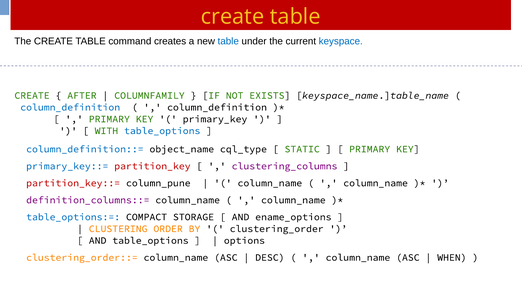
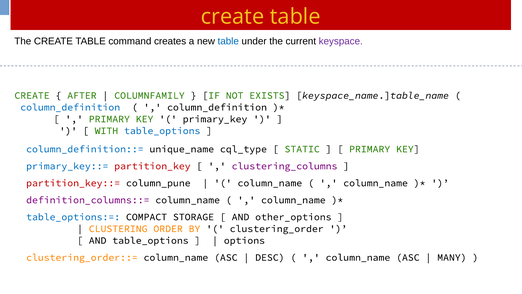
keyspace colour: blue -> purple
object_name: object_name -> unique_name
ename_options: ename_options -> other_options
WHEN: WHEN -> MANY
